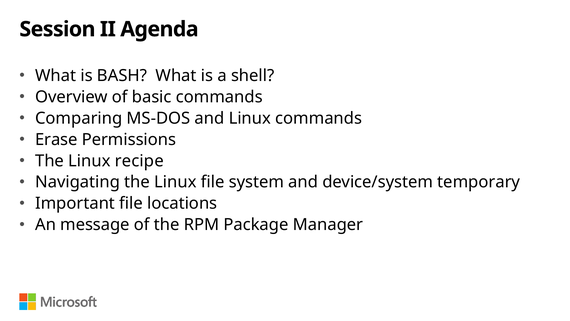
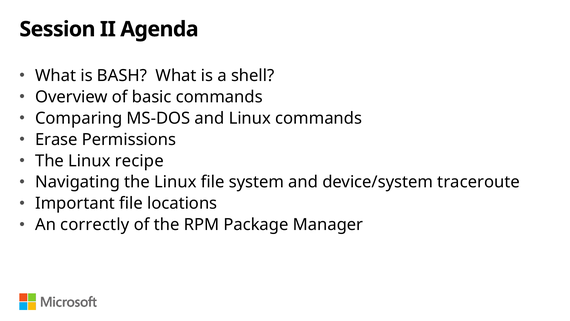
temporary: temporary -> traceroute
message: message -> correctly
